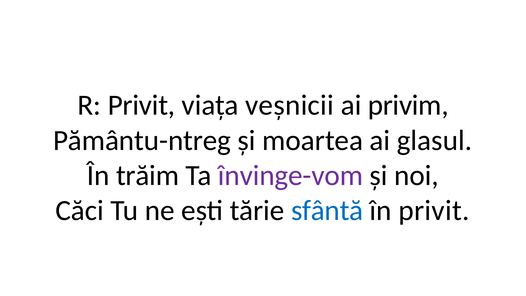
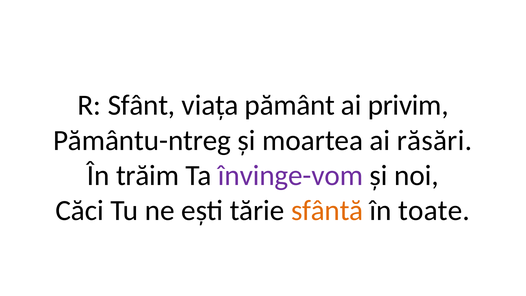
R Privit: Privit -> Sfânt
veșnicii: veșnicii -> pământ
glasul: glasul -> răsări
sfântă colour: blue -> orange
în privit: privit -> toate
